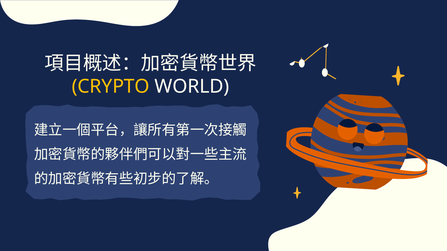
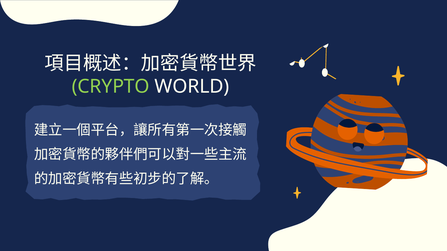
CRYPTO colour: yellow -> light green
